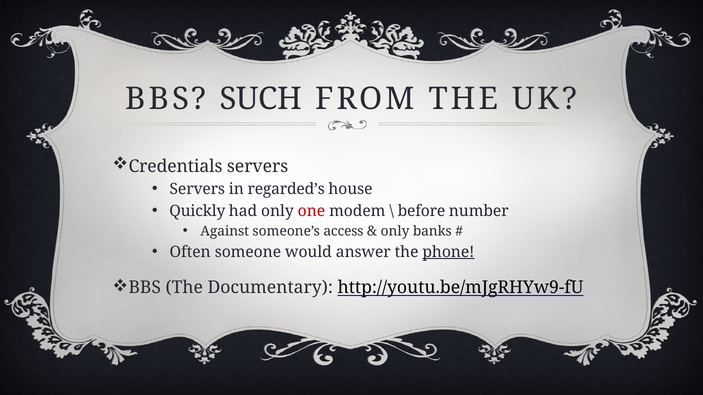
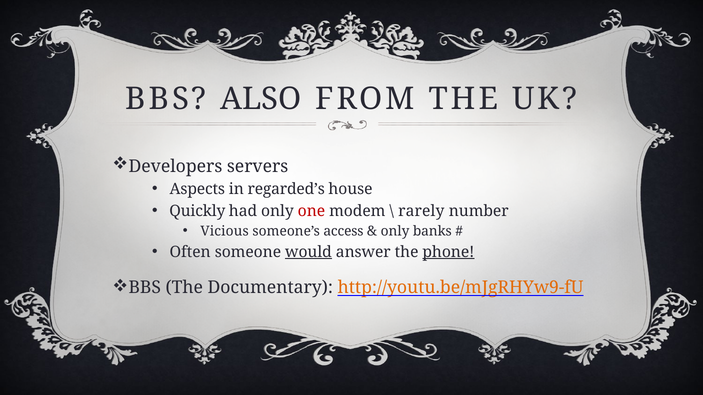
SUCH: SUCH -> ALSO
Credentials: Credentials -> Developers
Servers at (197, 189): Servers -> Aspects
before: before -> rarely
Against: Against -> Vicious
would underline: none -> present
http://youtu.be/mJgRHYw9-fU colour: black -> orange
